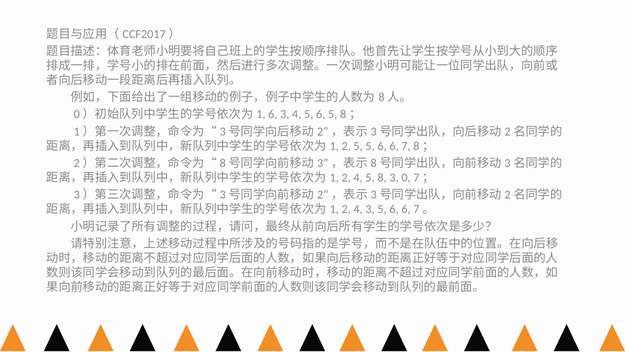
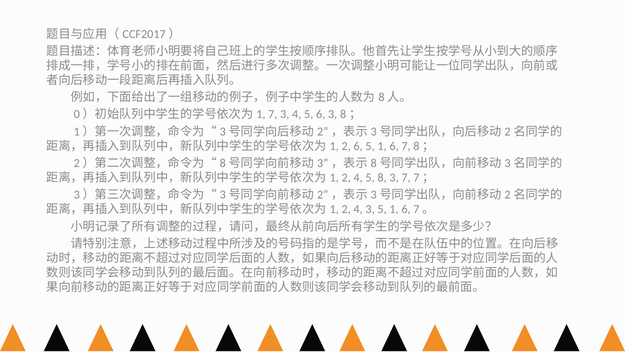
6 at (273, 114): 6 -> 7
6 5: 5 -> 3
2 5: 5 -> 6
6 at (382, 146): 6 -> 1
3 0: 0 -> 7
3 5 6: 6 -> 1
